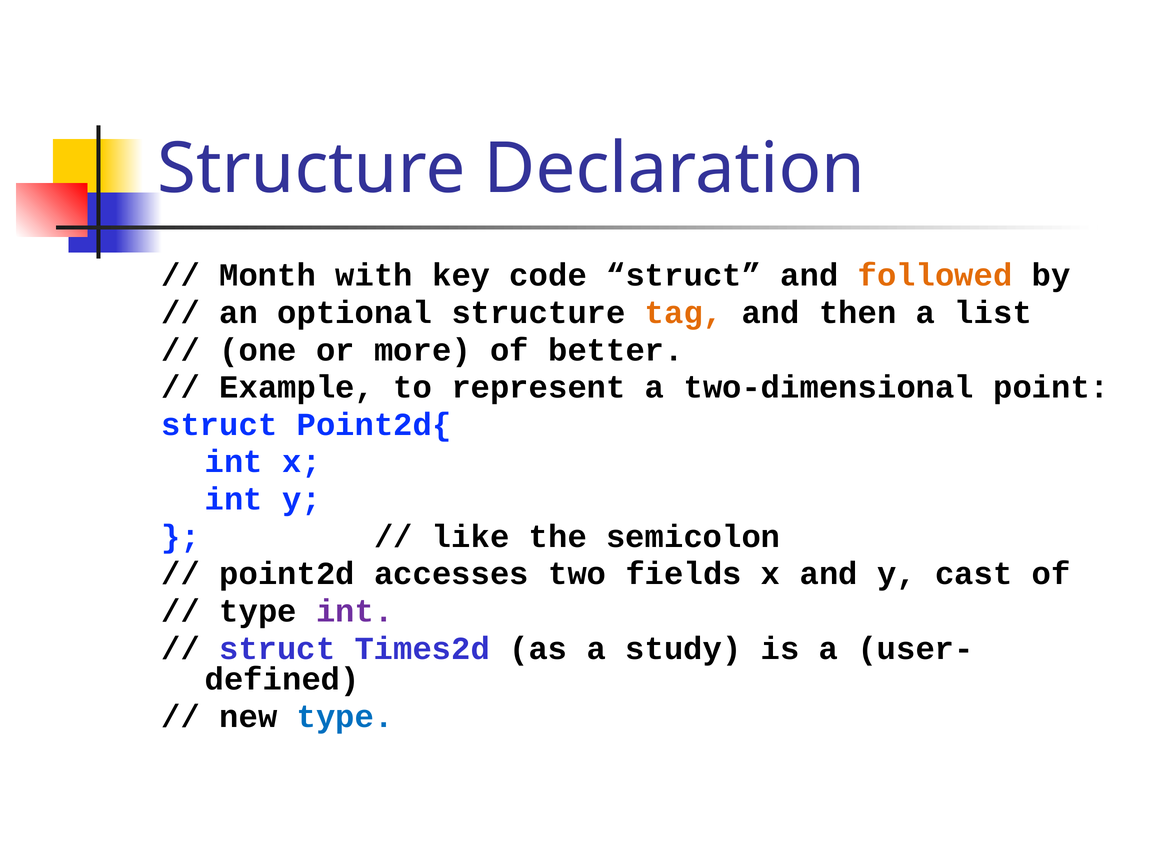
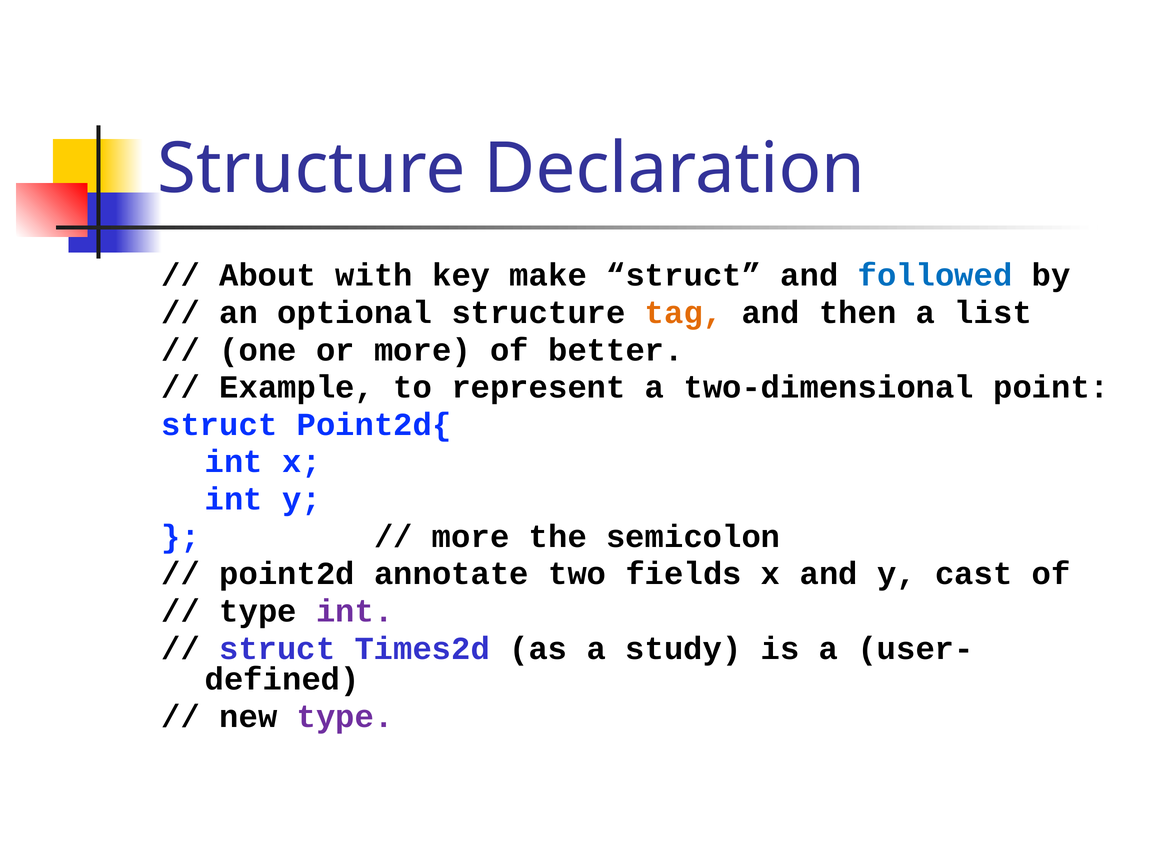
Month: Month -> About
code: code -> make
followed colour: orange -> blue
like at (471, 537): like -> more
accesses: accesses -> annotate
type at (345, 717) colour: blue -> purple
